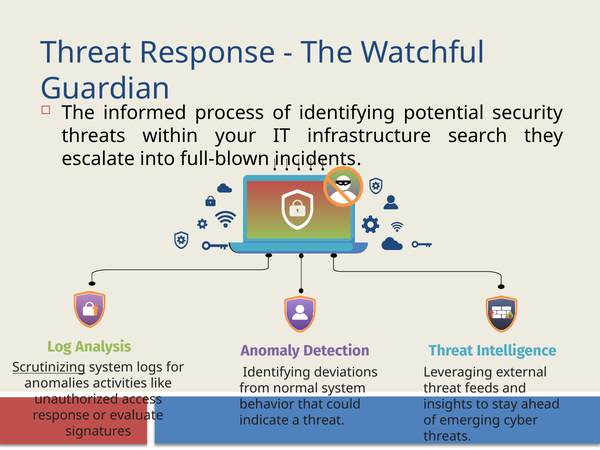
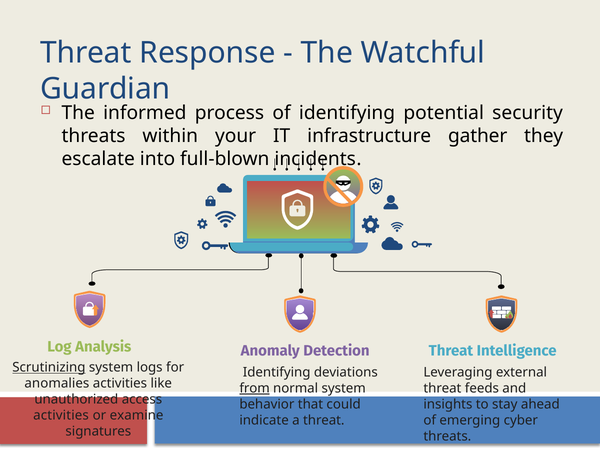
search: search -> gather
from underline: none -> present
response at (61, 415): response -> activities
evaluate: evaluate -> examine
